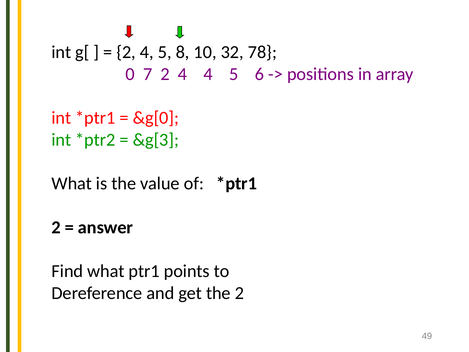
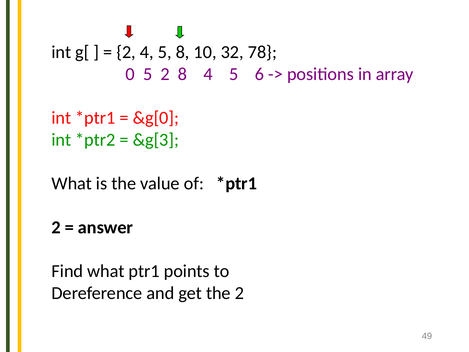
0 7: 7 -> 5
4 at (183, 74): 4 -> 8
